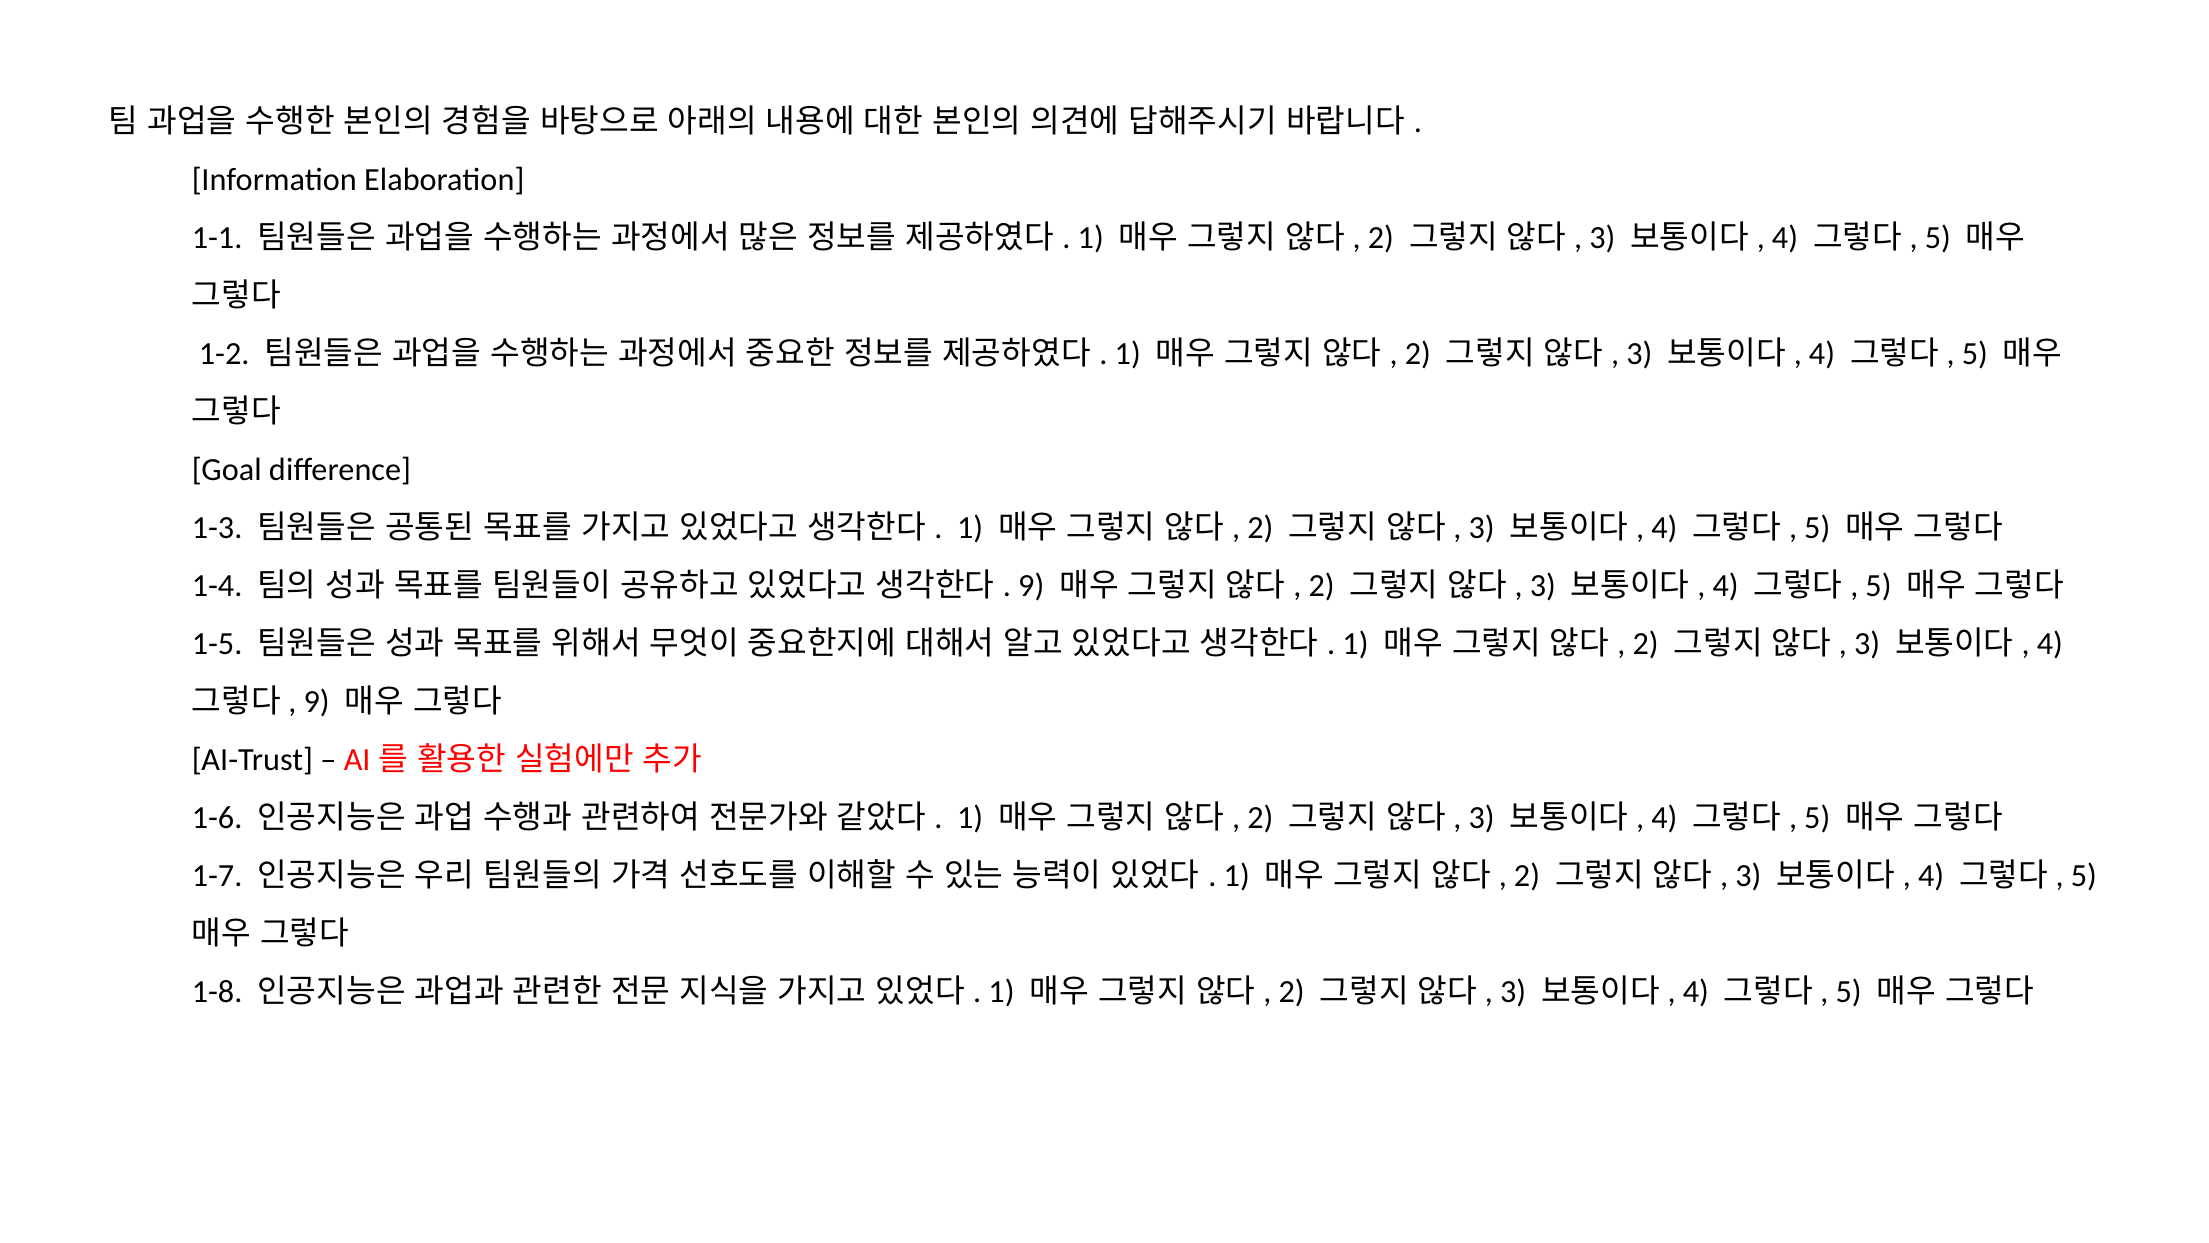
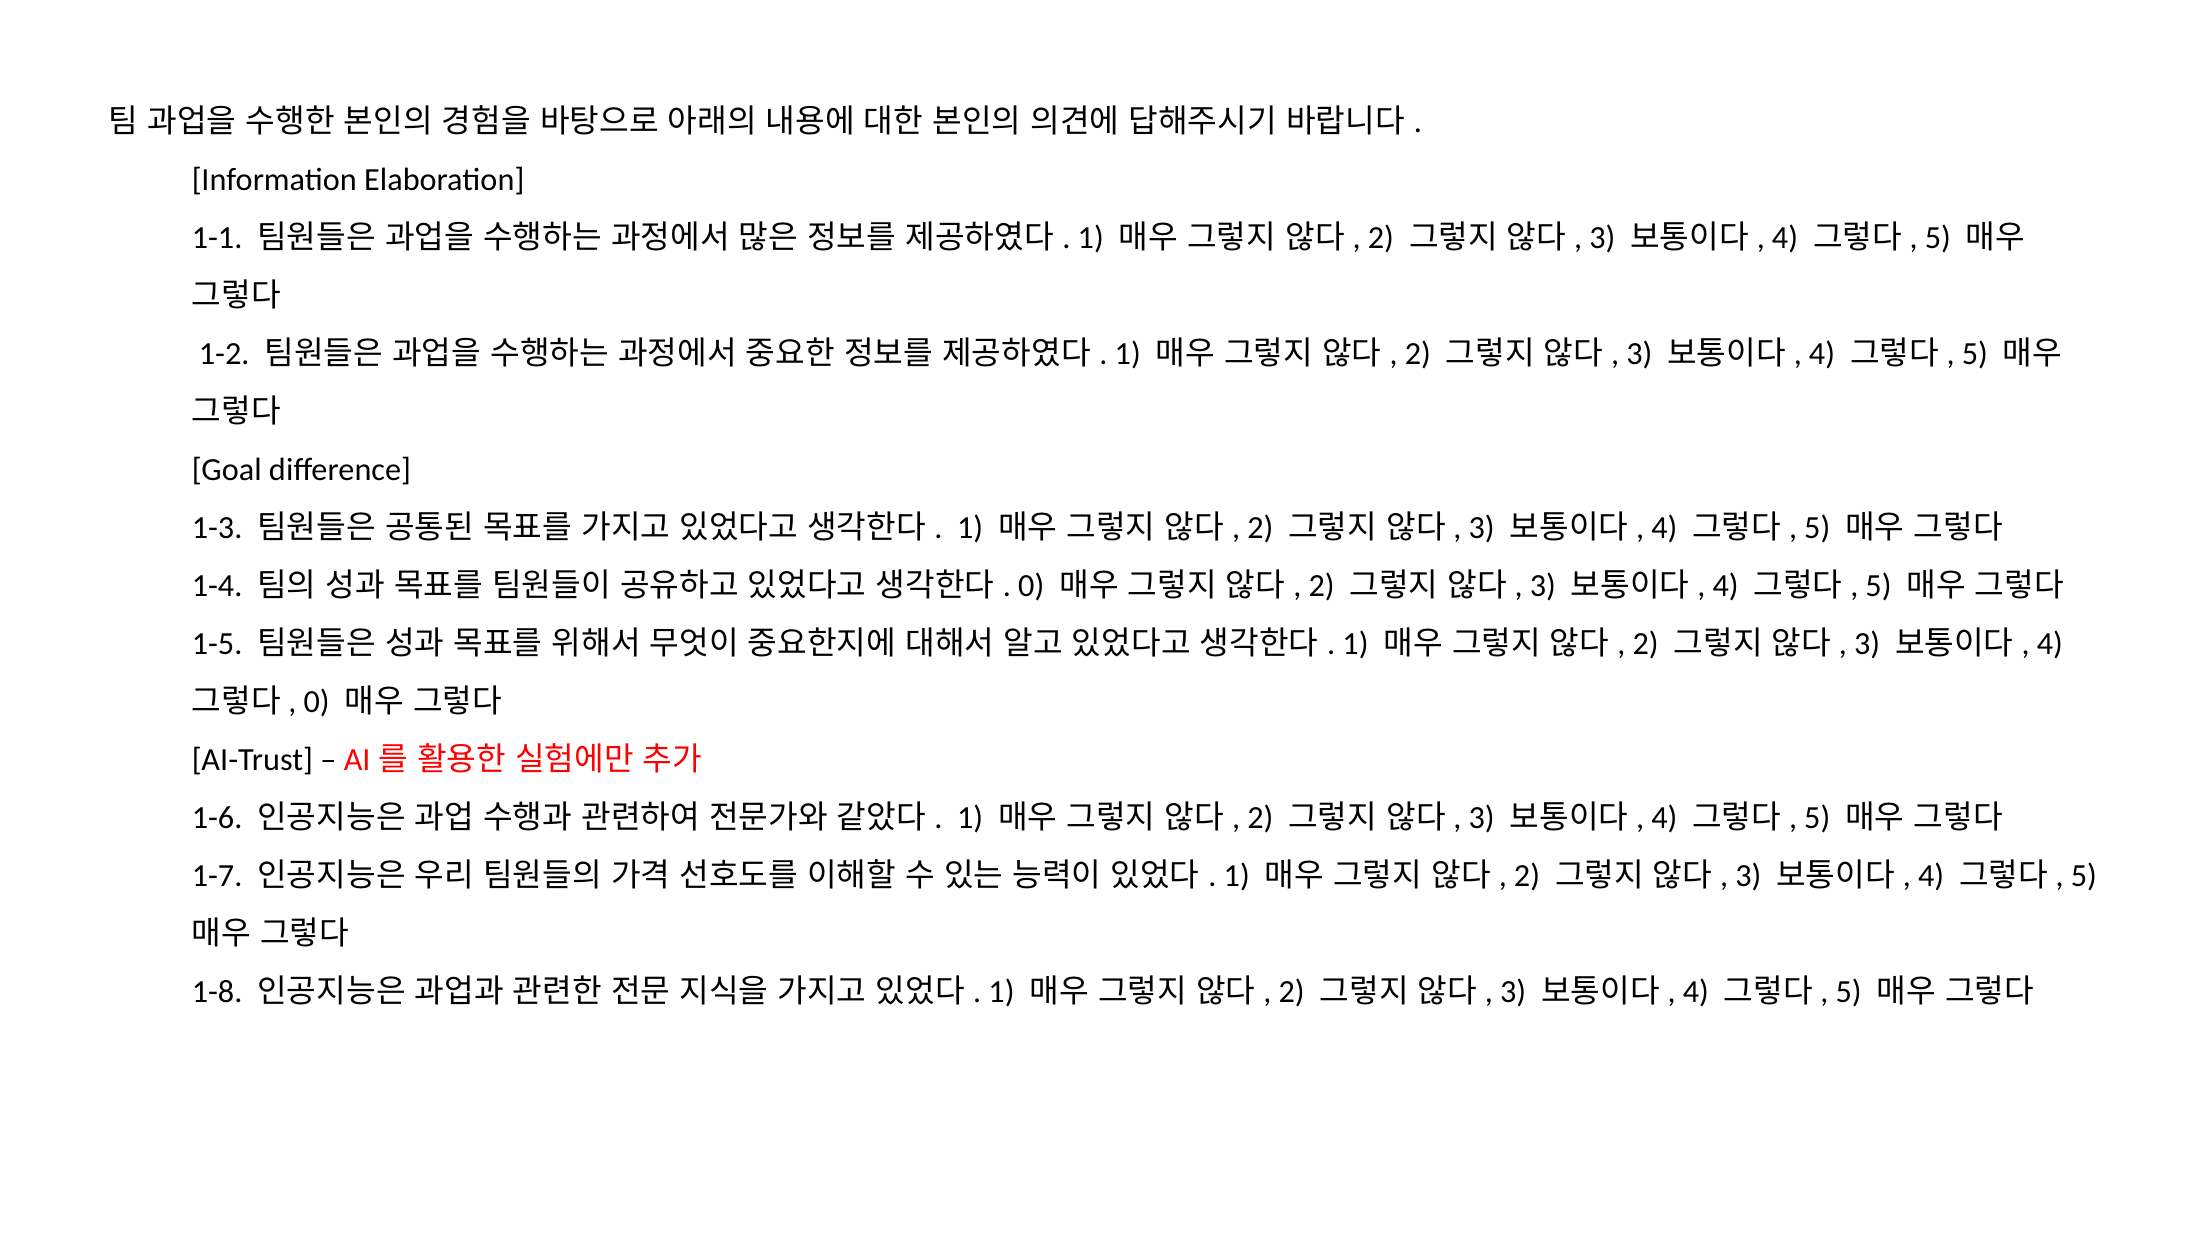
9 at (1031, 586): 9 -> 0
9 at (317, 702): 9 -> 0
